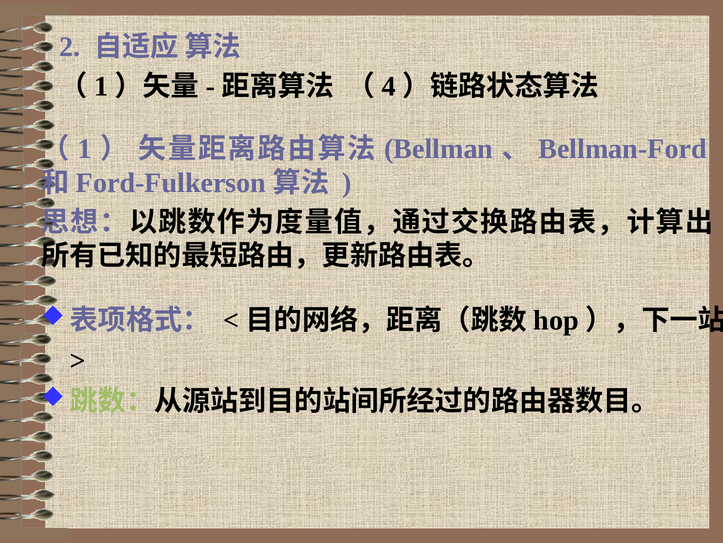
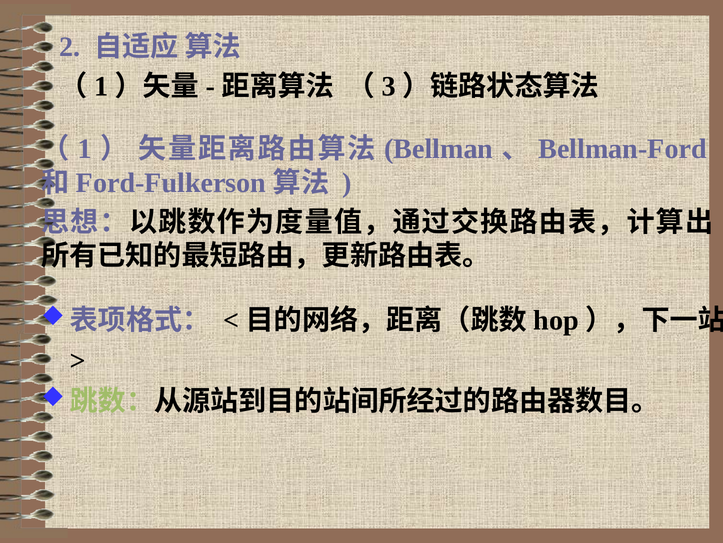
4: 4 -> 3
